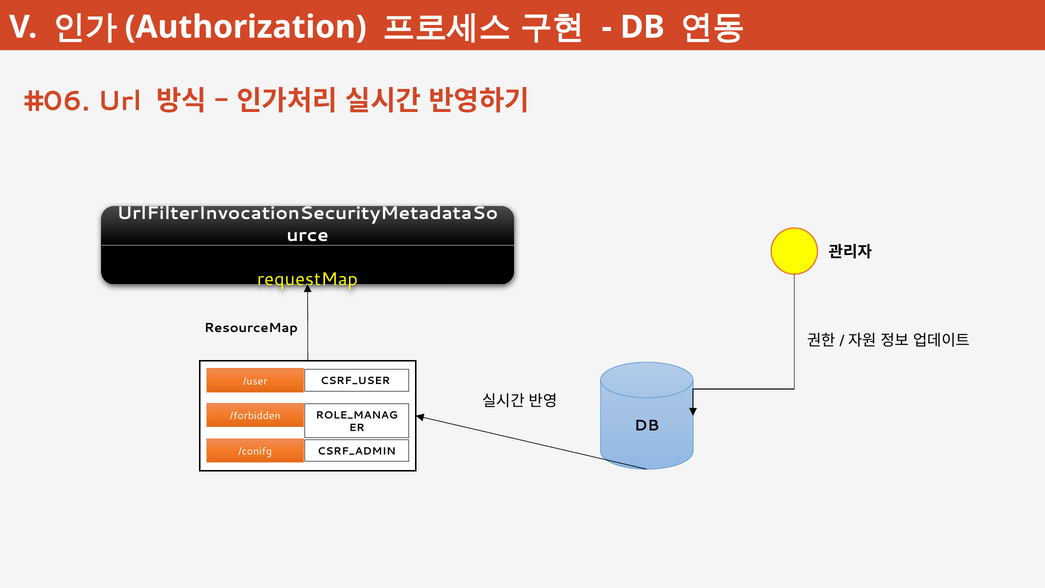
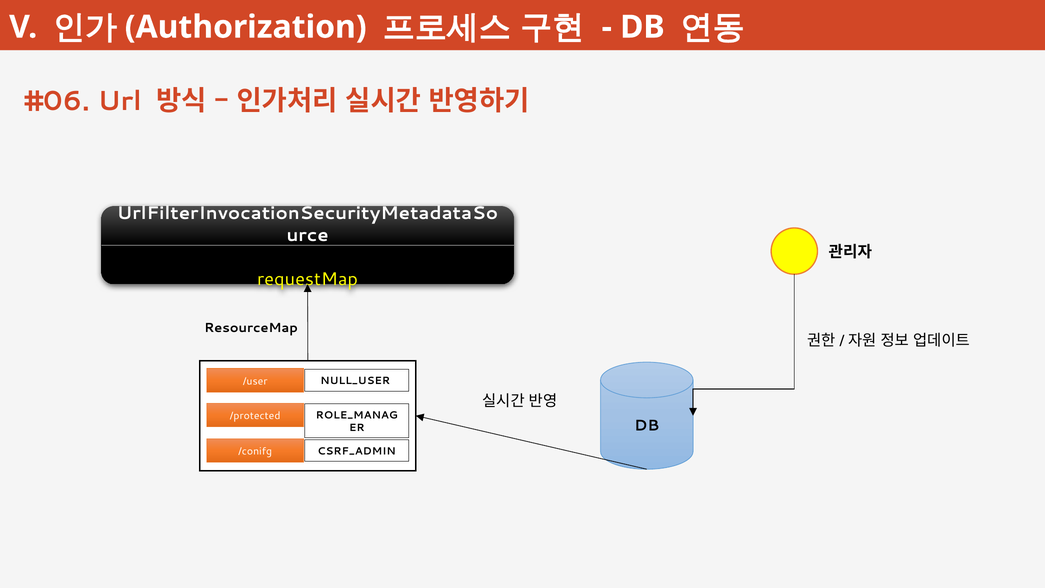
CSRF_USER: CSRF_USER -> NULL_USER
/forbidden: /forbidden -> /protected
